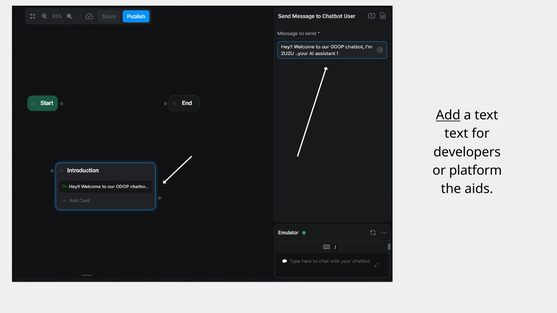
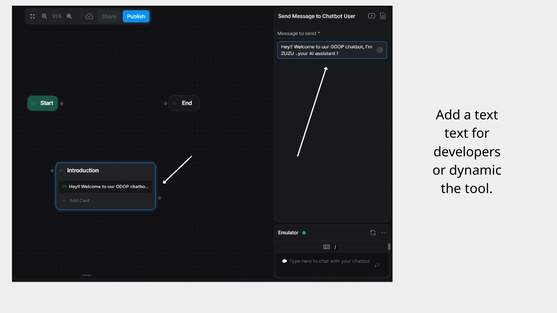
Add underline: present -> none
platform: platform -> dynamic
aids: aids -> tool
